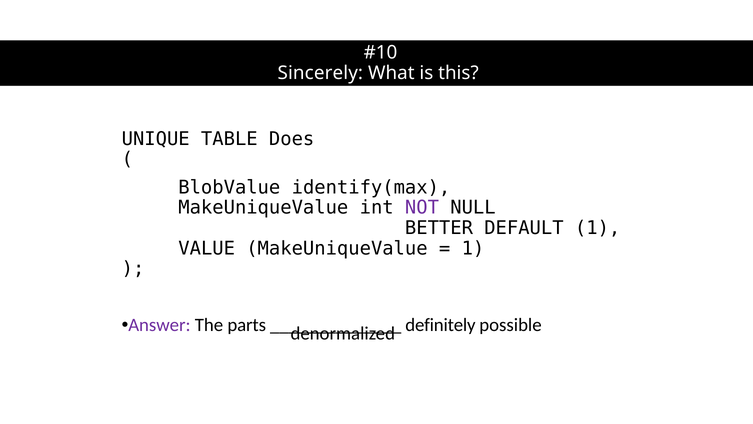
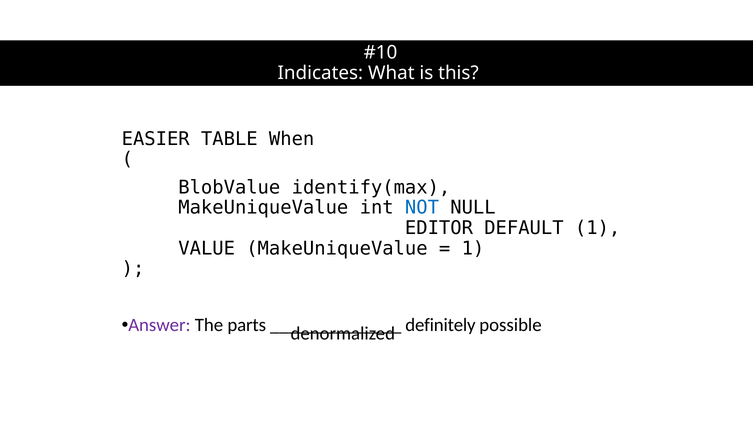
Sincerely: Sincerely -> Indicates
UNIQUE: UNIQUE -> EASIER
Does: Does -> When
NOT colour: purple -> blue
BETTER: BETTER -> EDITOR
